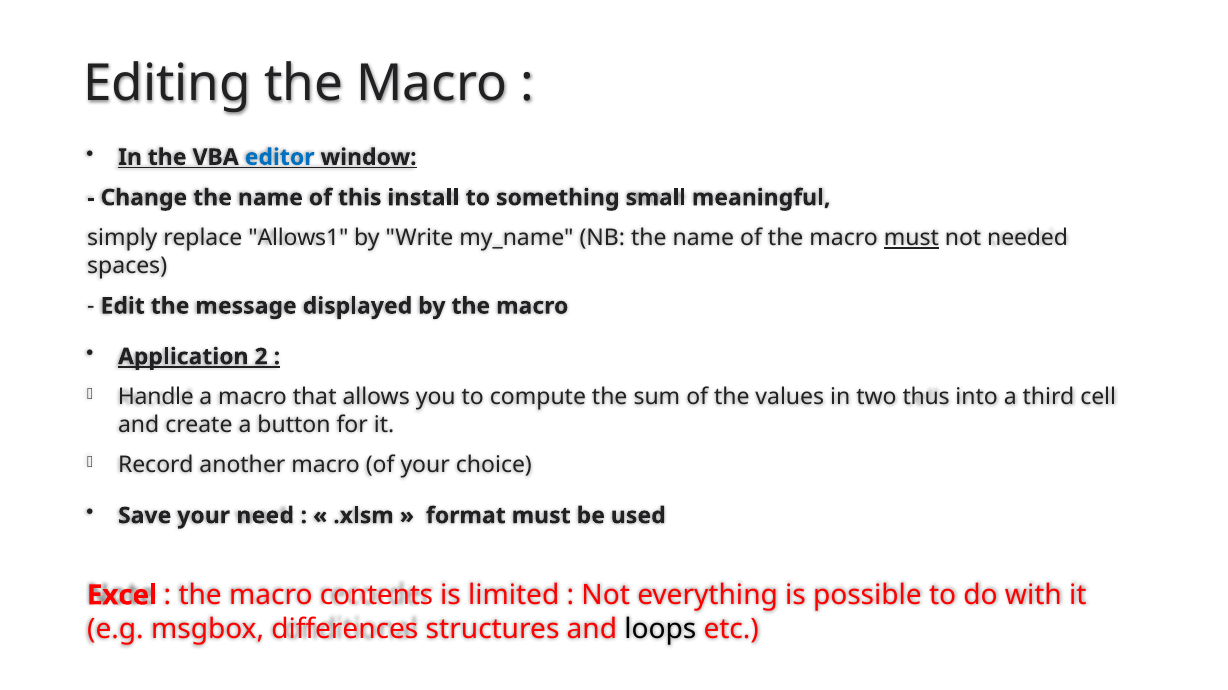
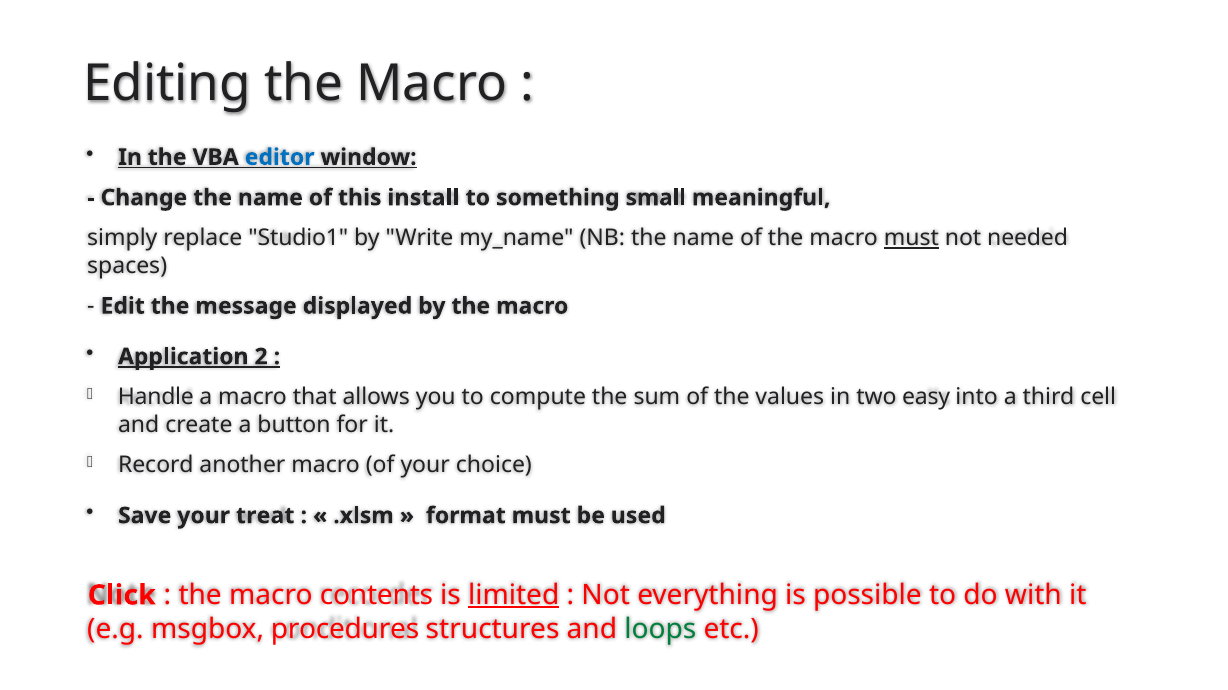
Allows1: Allows1 -> Studio1
thus: thus -> easy
need: need -> treat
Excel: Excel -> Click
limited underline: none -> present
differences: differences -> procedures
loops colour: black -> green
